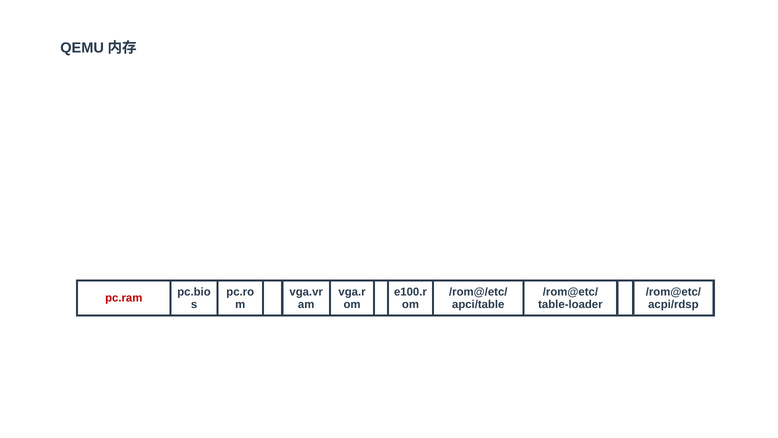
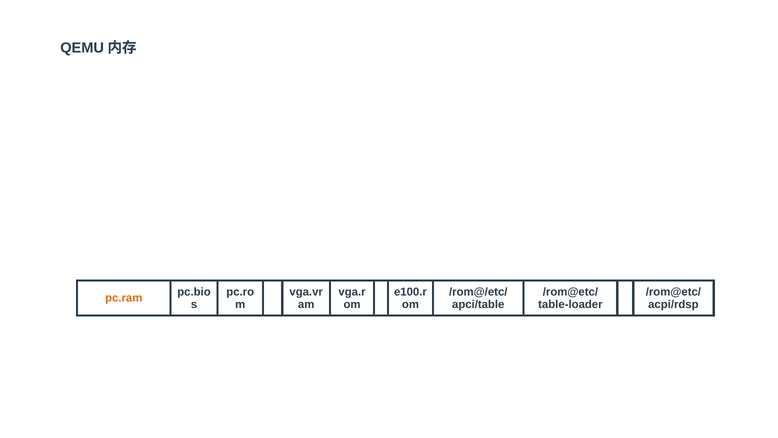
pc.ram colour: red -> orange
